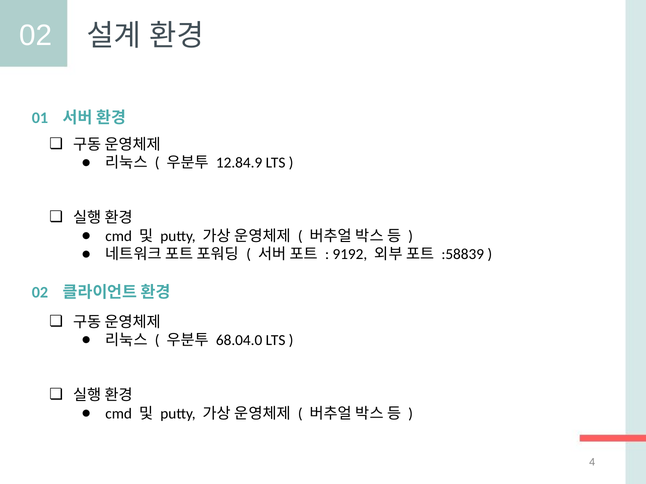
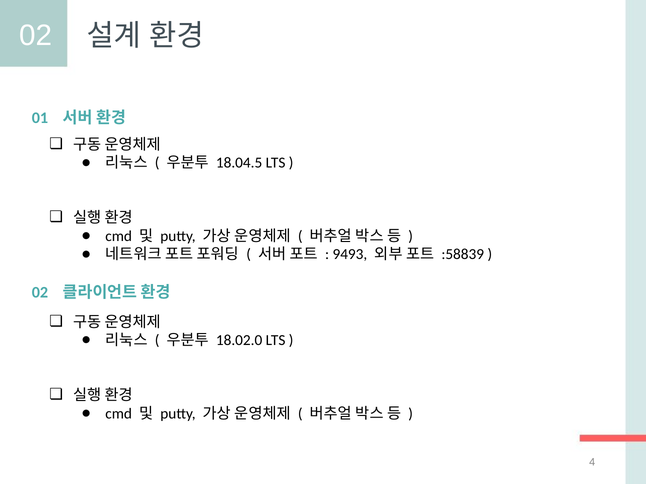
12.84.9: 12.84.9 -> 18.04.5
9192: 9192 -> 9493
68.04.0: 68.04.0 -> 18.02.0
